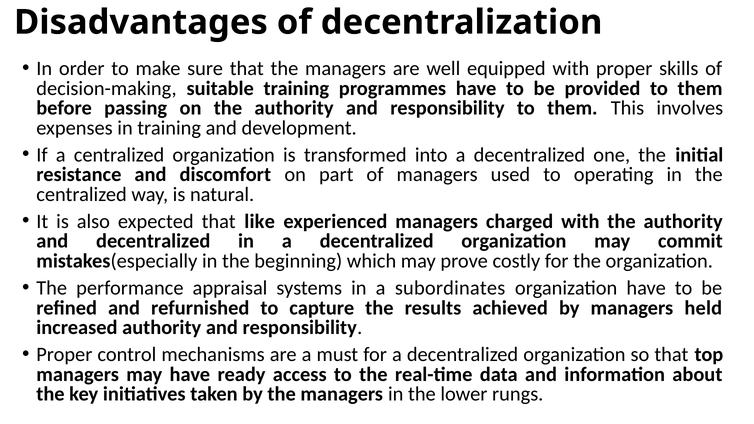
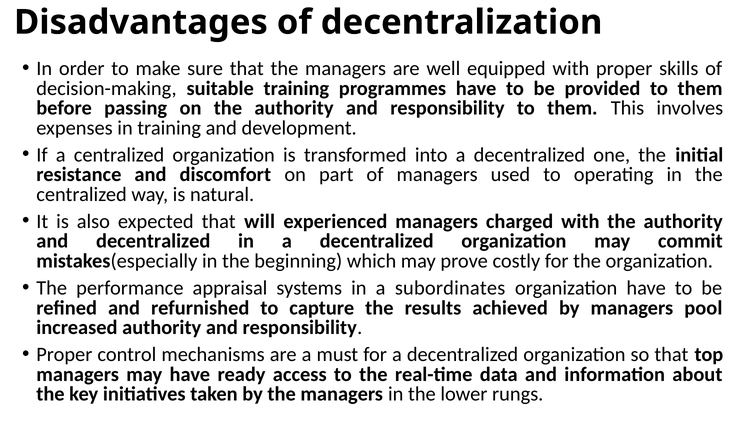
like: like -> will
held: held -> pool
